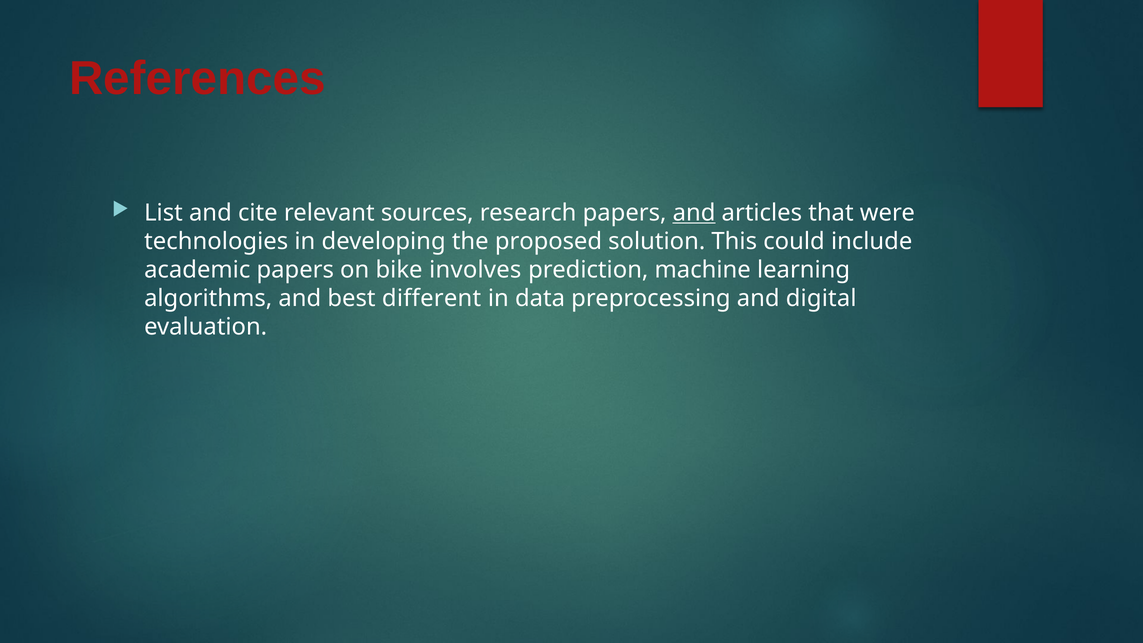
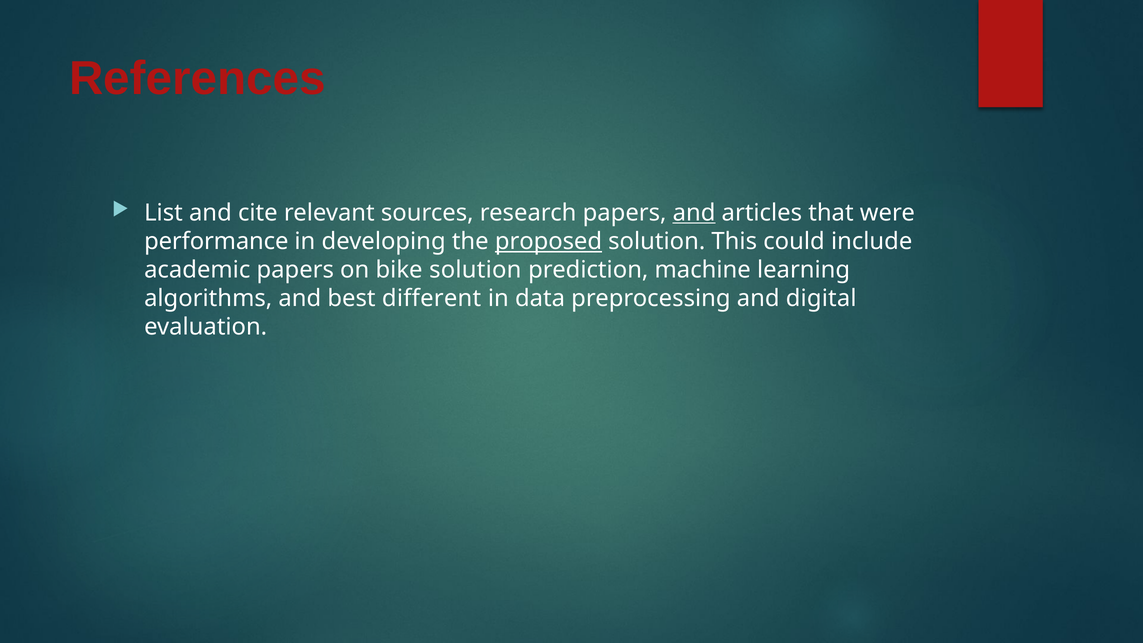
technologies: technologies -> performance
proposed underline: none -> present
bike involves: involves -> solution
